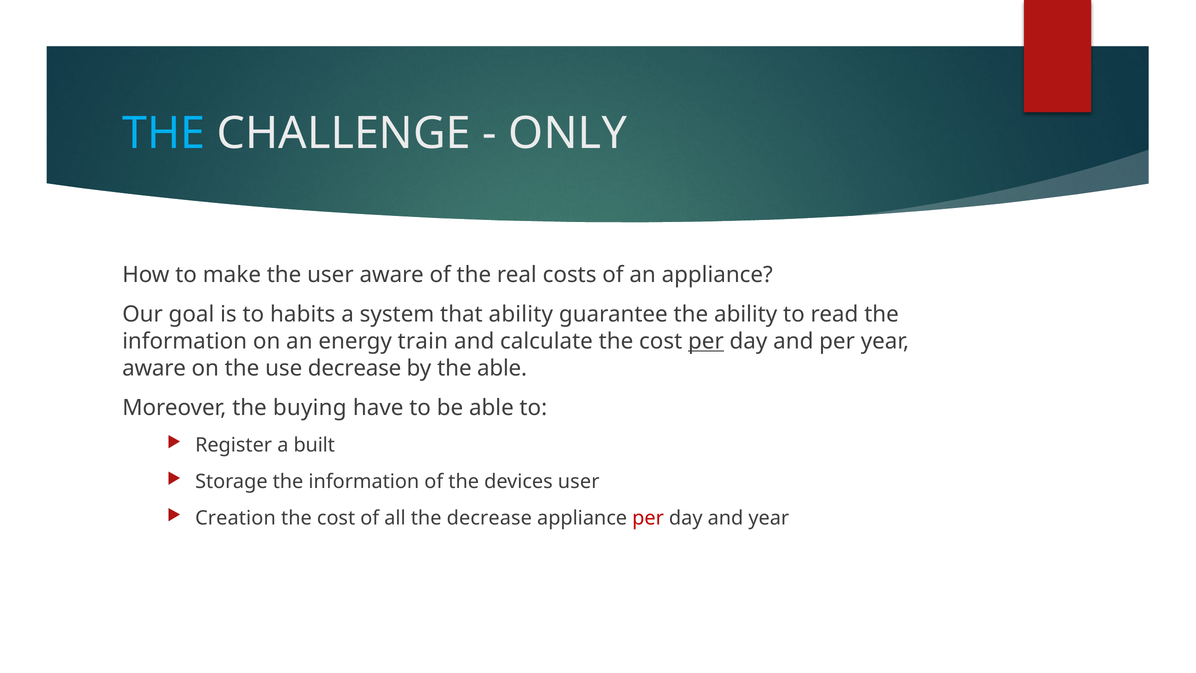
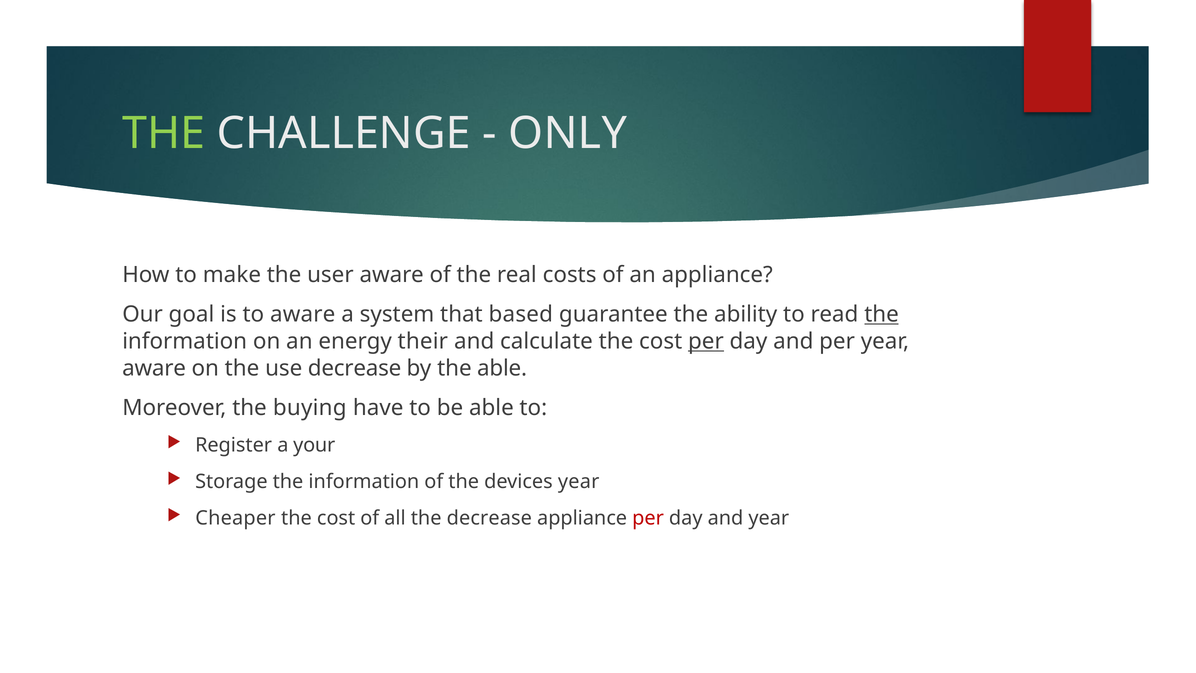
THE at (164, 133) colour: light blue -> light green
to habits: habits -> aware
that ability: ability -> based
the at (882, 314) underline: none -> present
train: train -> their
built: built -> your
devices user: user -> year
Creation: Creation -> Cheaper
